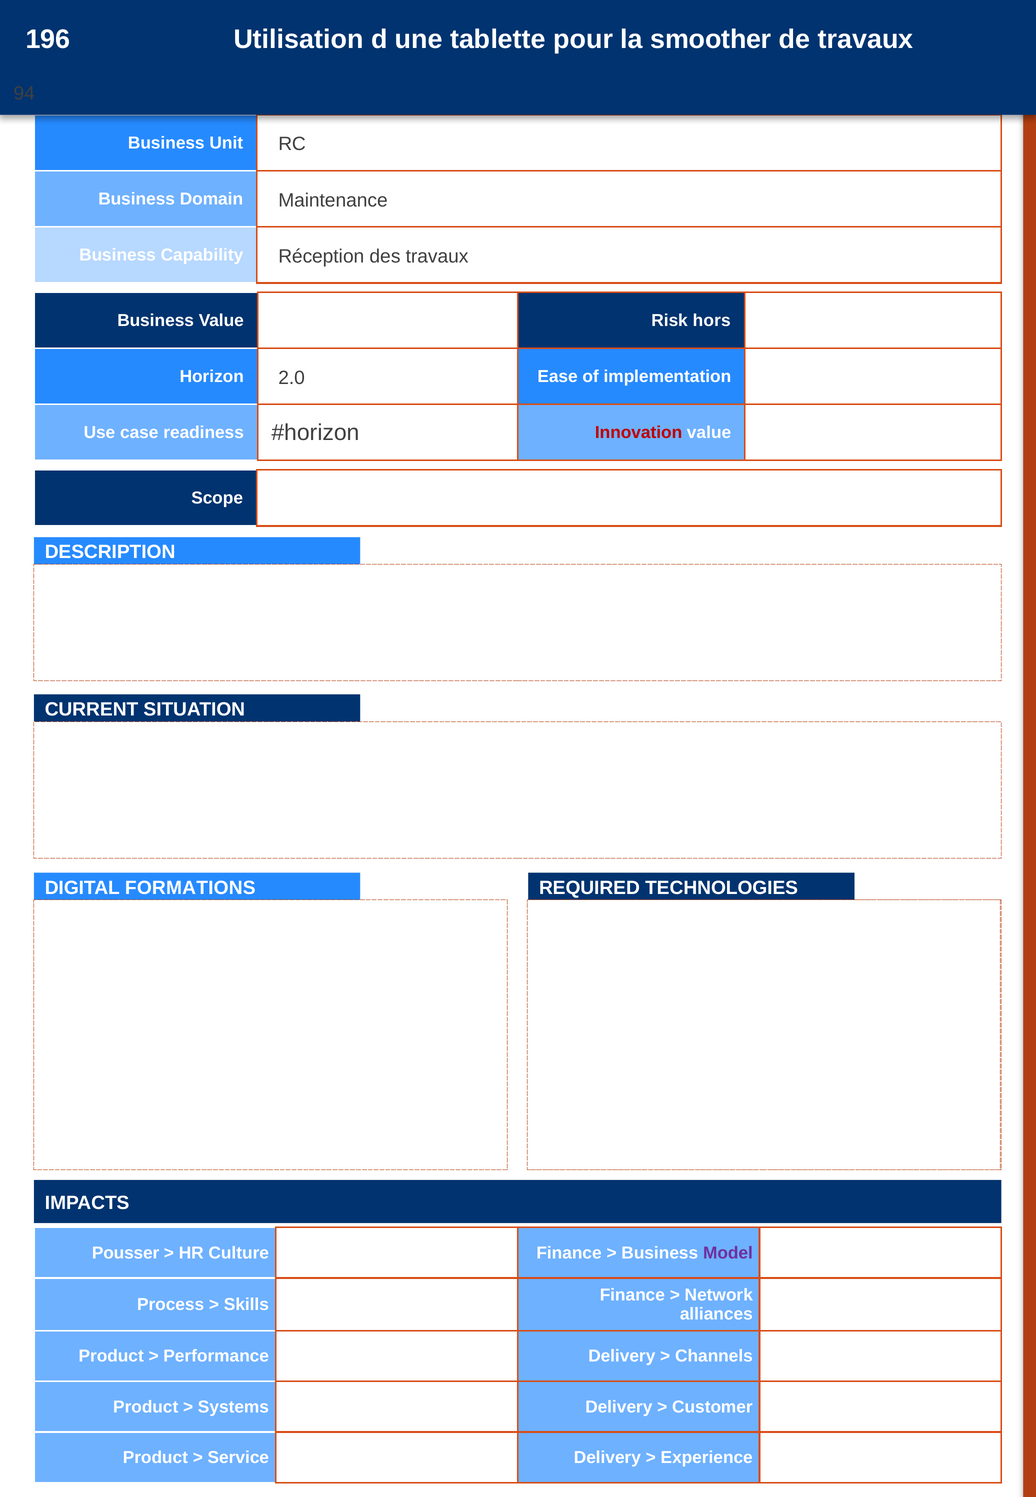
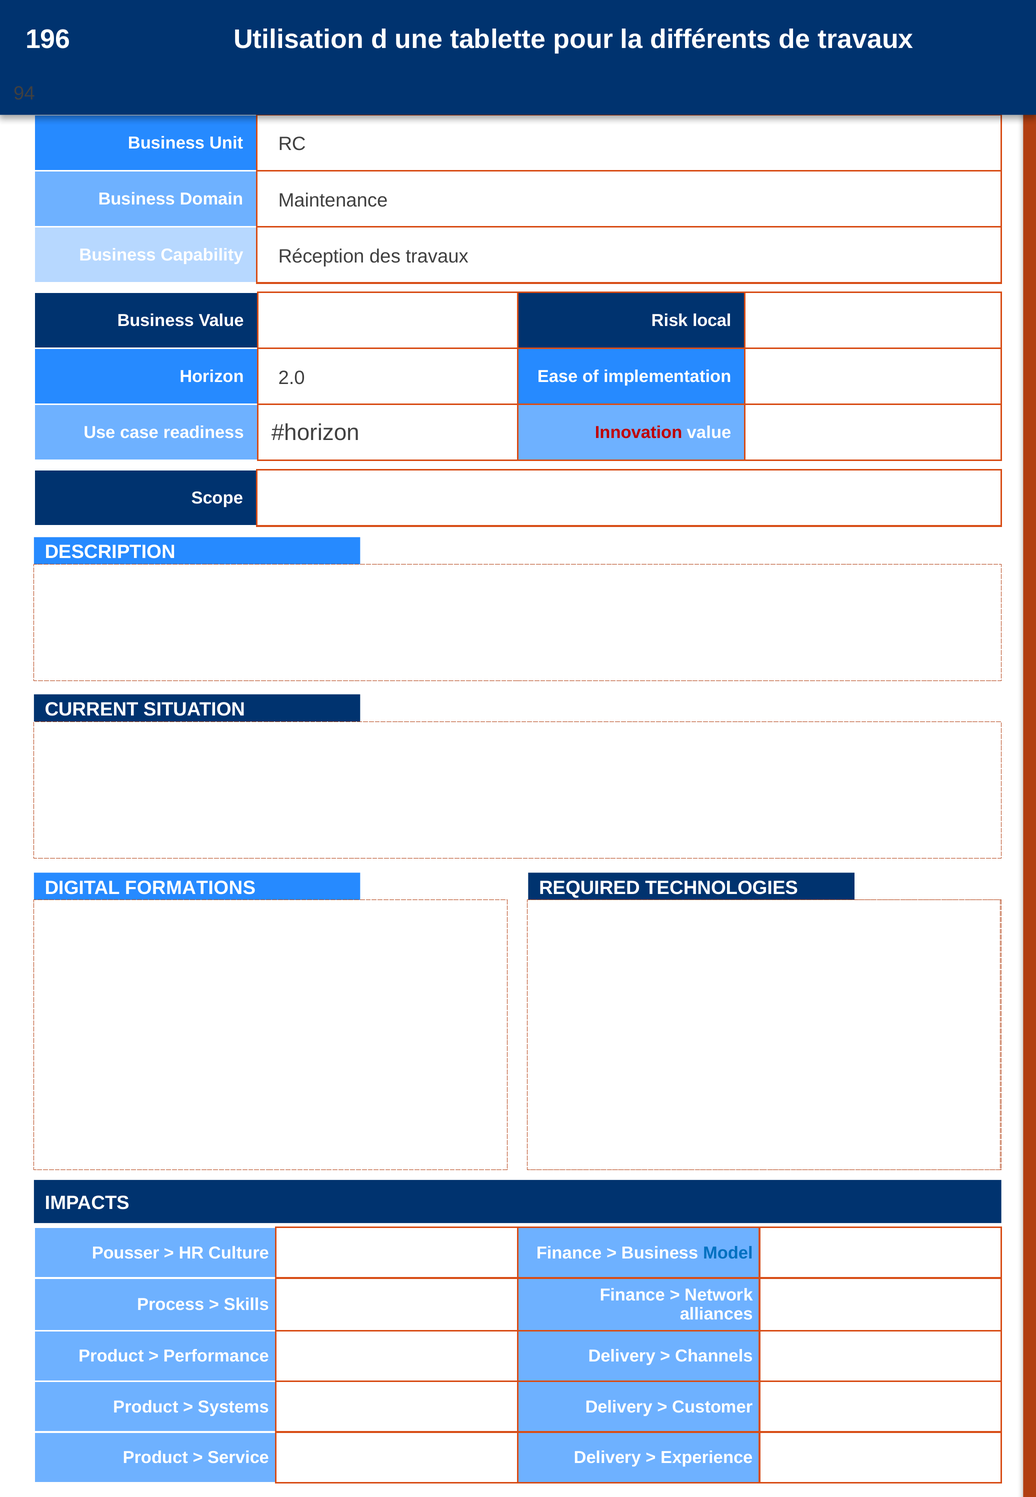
smoother: smoother -> différents
hors: hors -> local
Model colour: purple -> blue
